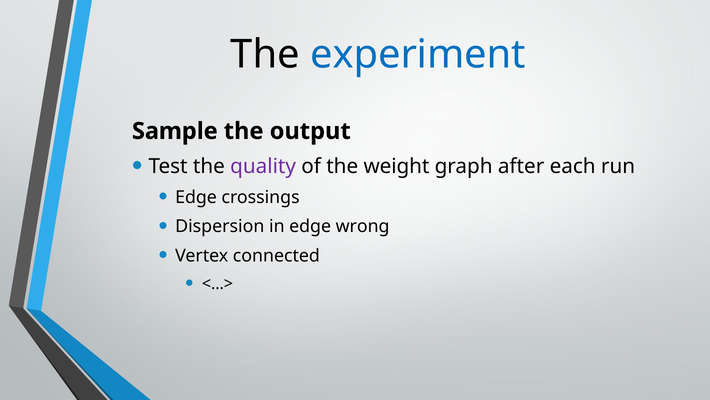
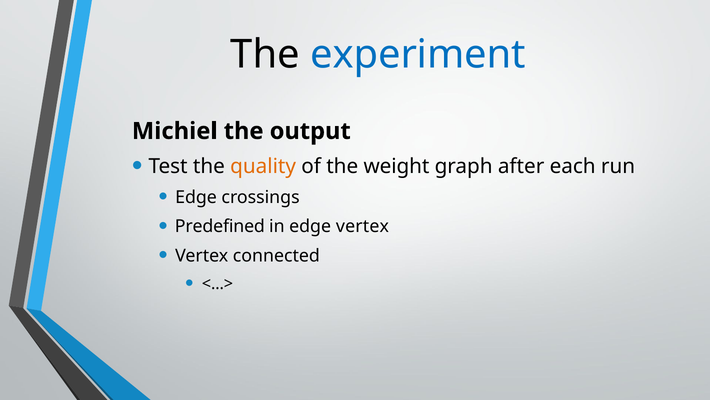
Sample: Sample -> Michiel
quality colour: purple -> orange
Dispersion: Dispersion -> Predefined
edge wrong: wrong -> vertex
